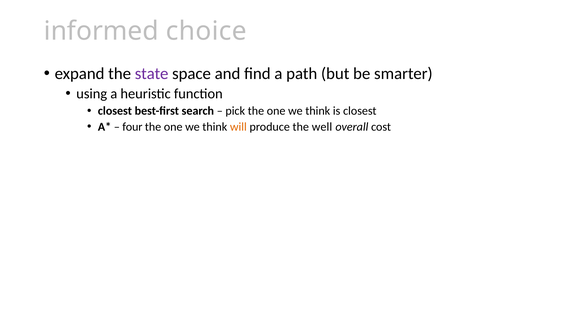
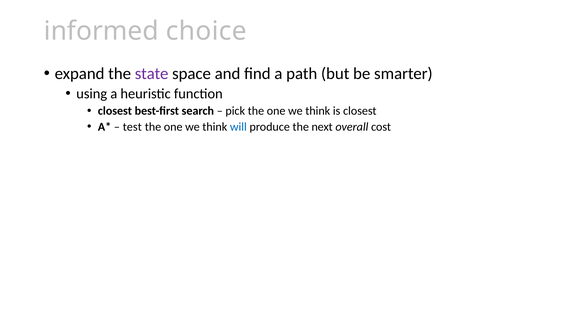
four: four -> test
will colour: orange -> blue
well: well -> next
